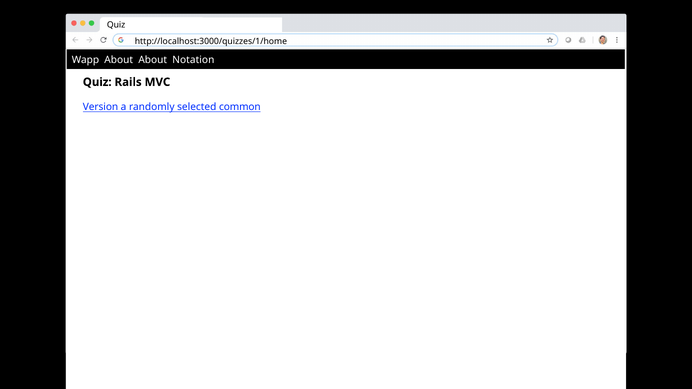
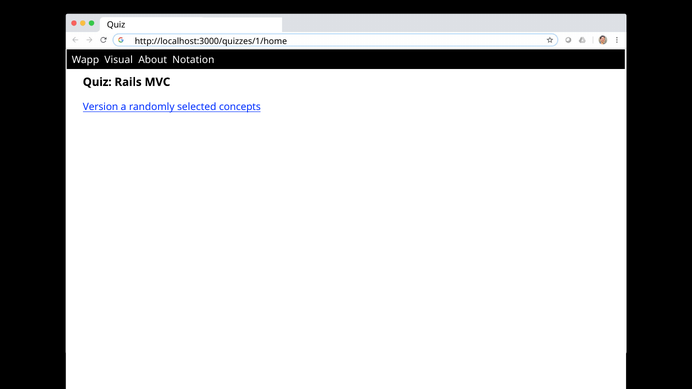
Wapp About: About -> Visual
common: common -> concepts
